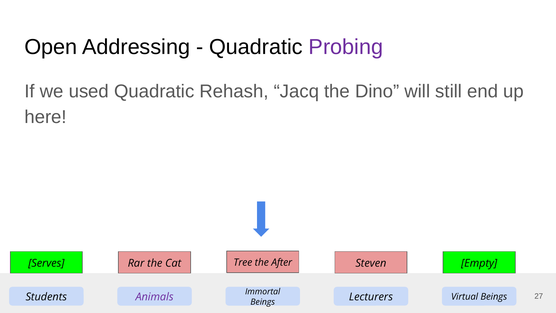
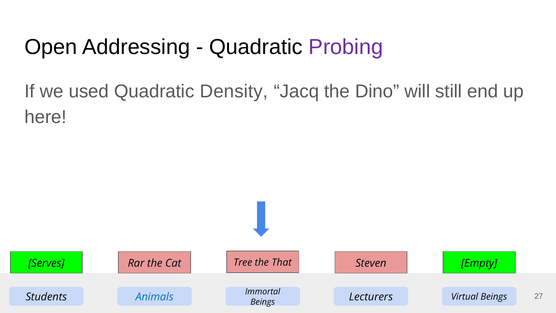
Rehash: Rehash -> Density
After: After -> That
Animals colour: purple -> blue
